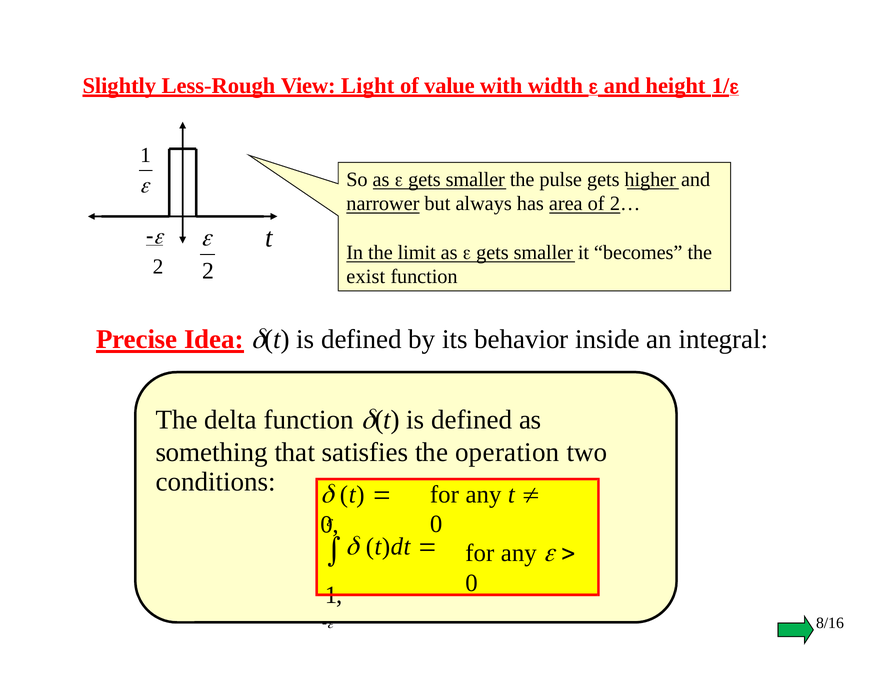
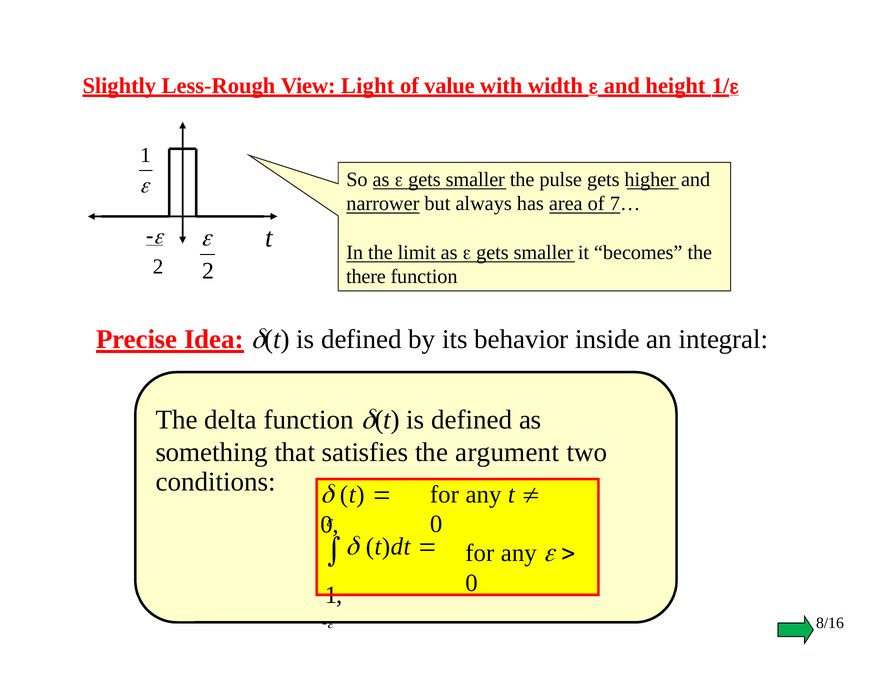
2…: 2… -> 7…
exist: exist -> there
operation: operation -> argument
